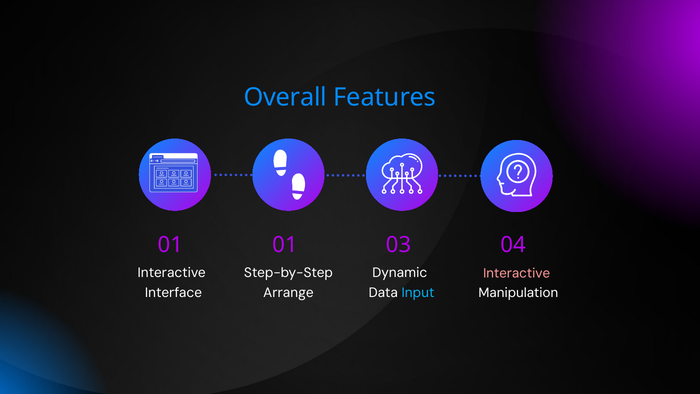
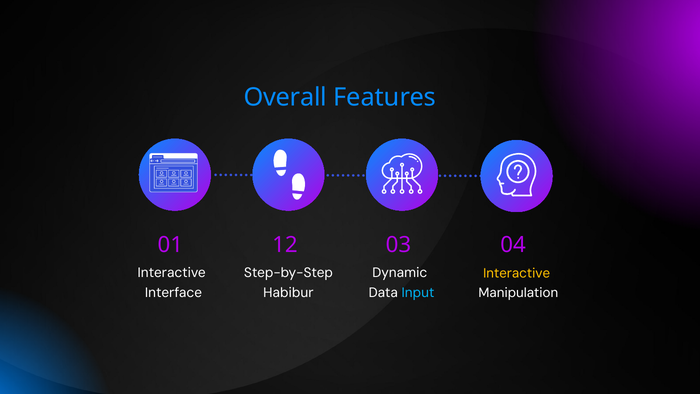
01 01: 01 -> 12
Interactive at (517, 273) colour: pink -> yellow
Arrange: Arrange -> Habibur
